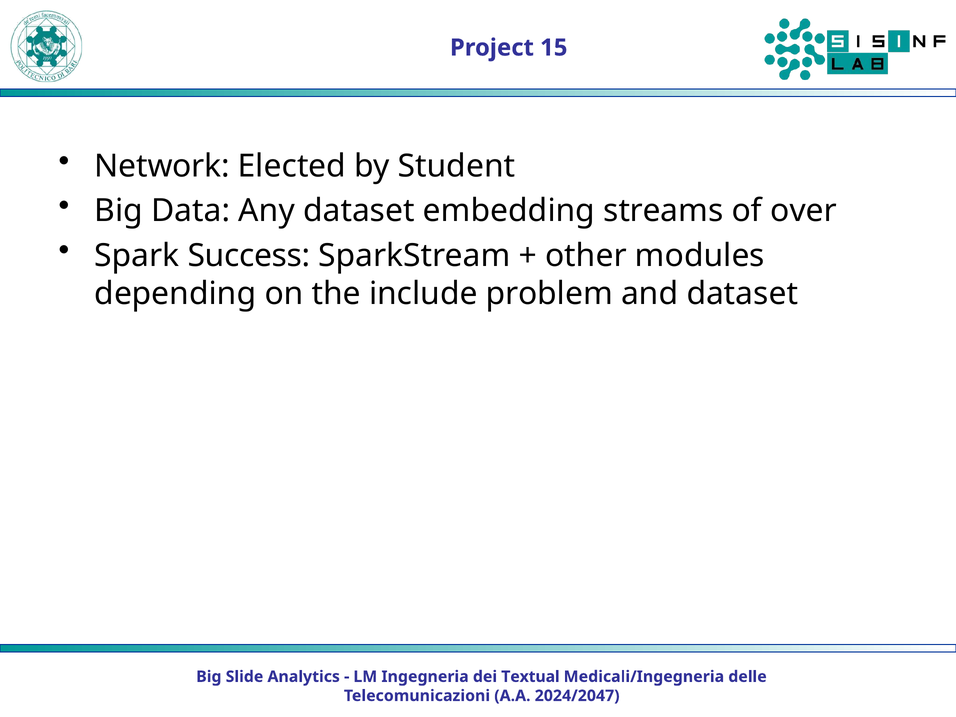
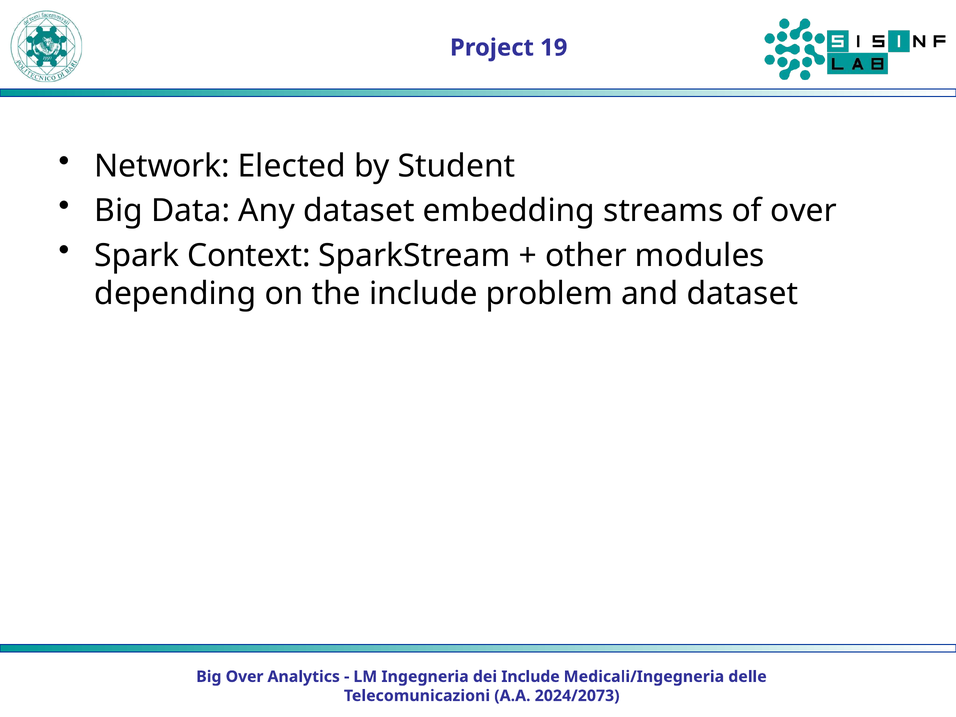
15: 15 -> 19
Success: Success -> Context
Big Slide: Slide -> Over
dei Textual: Textual -> Include
2024/2047: 2024/2047 -> 2024/2073
